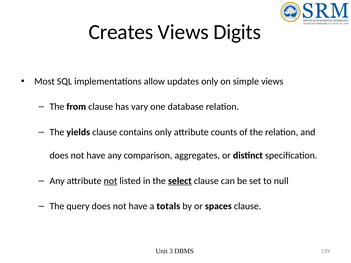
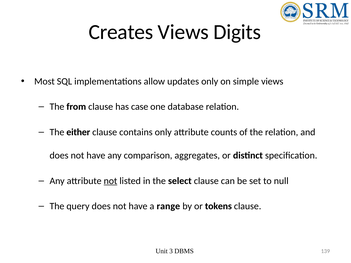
vary: vary -> case
yields: yields -> either
select underline: present -> none
totals: totals -> range
spaces: spaces -> tokens
